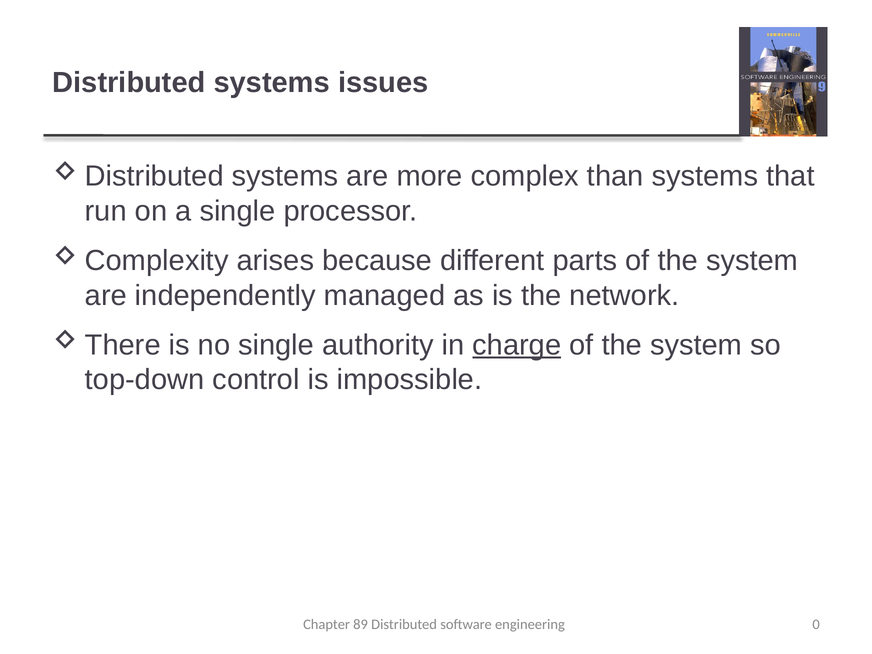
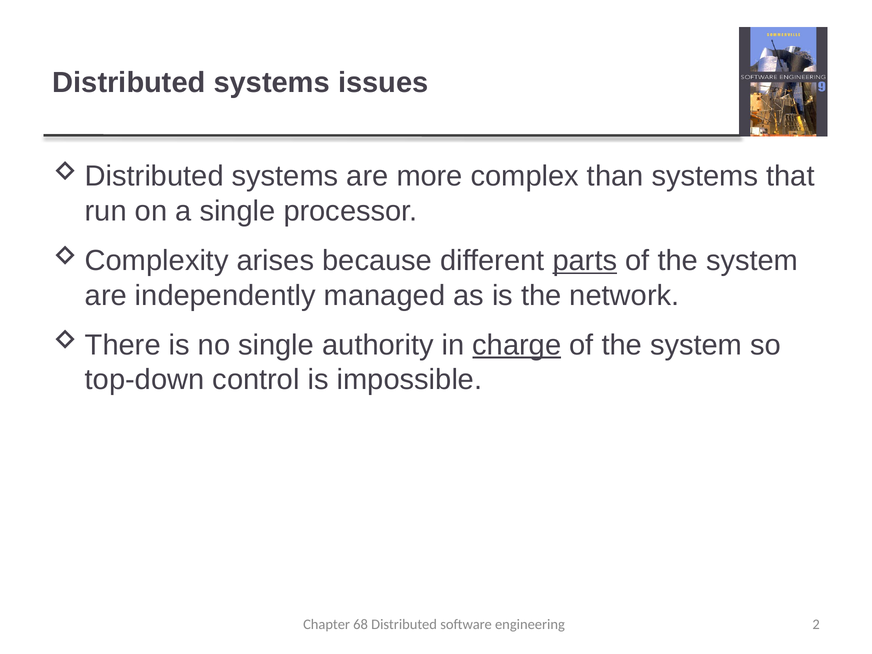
parts underline: none -> present
89: 89 -> 68
0: 0 -> 2
